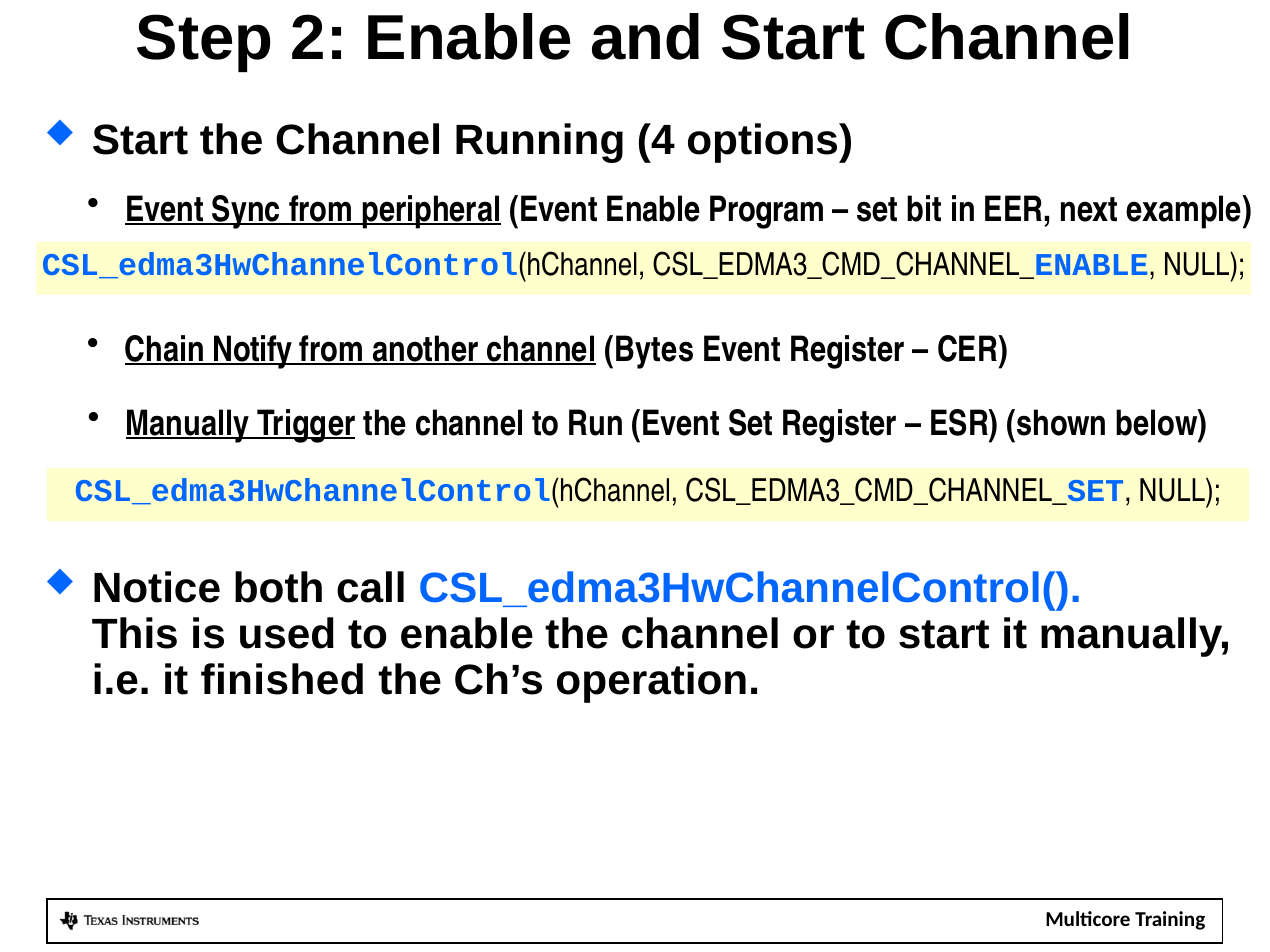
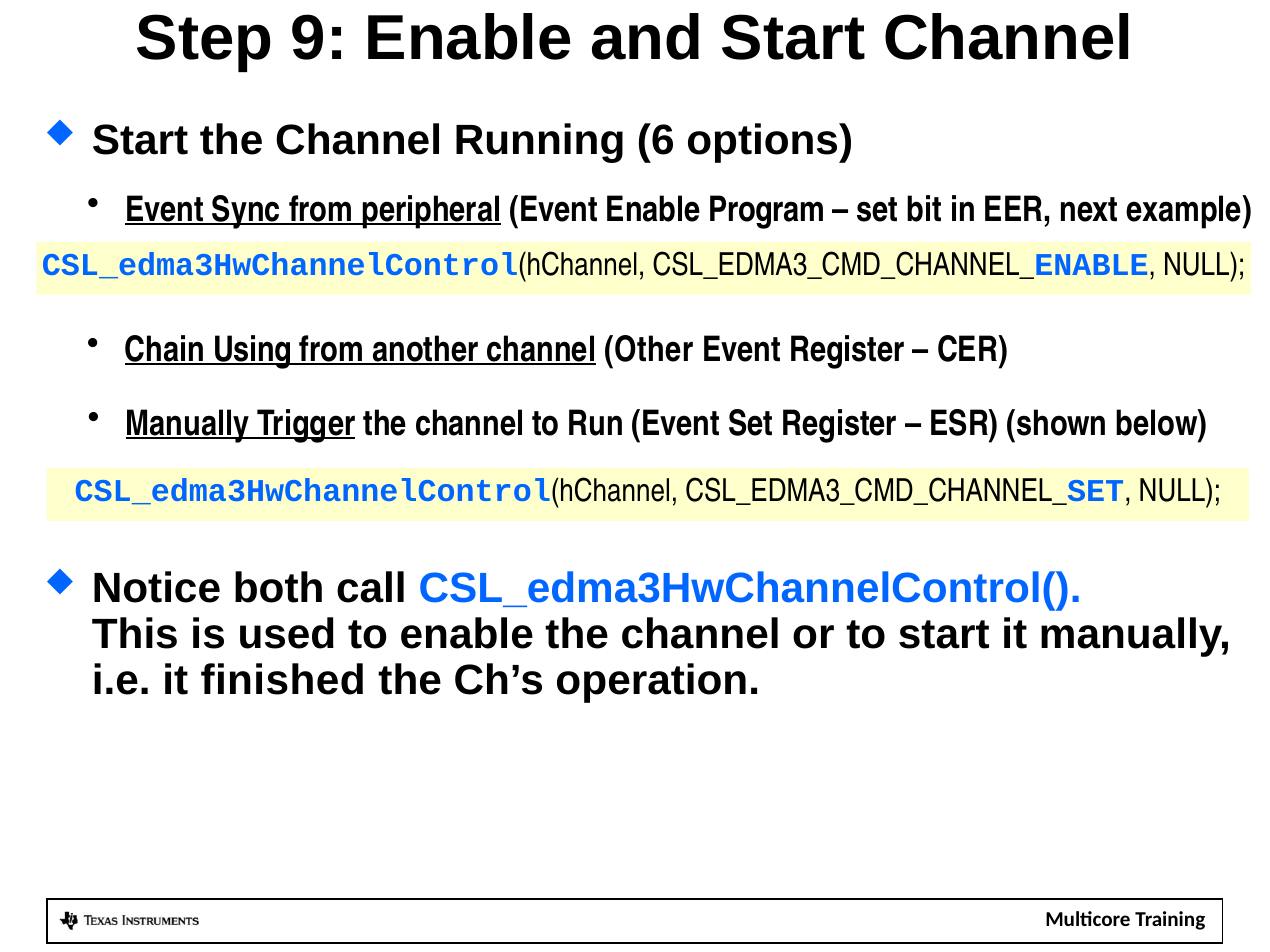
2: 2 -> 9
4: 4 -> 6
Notify: Notify -> Using
Bytes: Bytes -> Other
